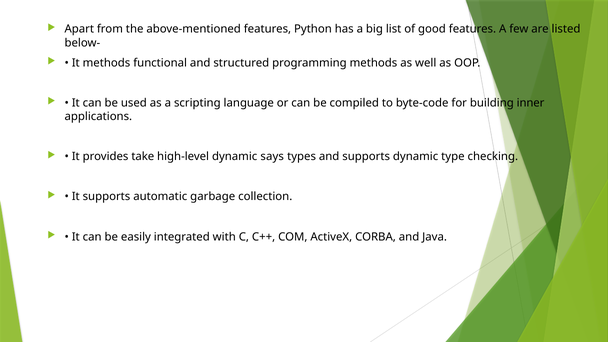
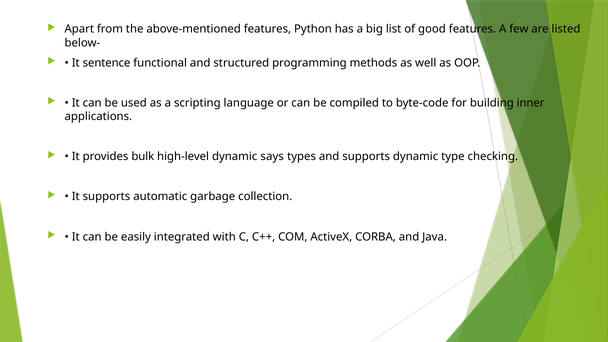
It methods: methods -> sentence
take: take -> bulk
